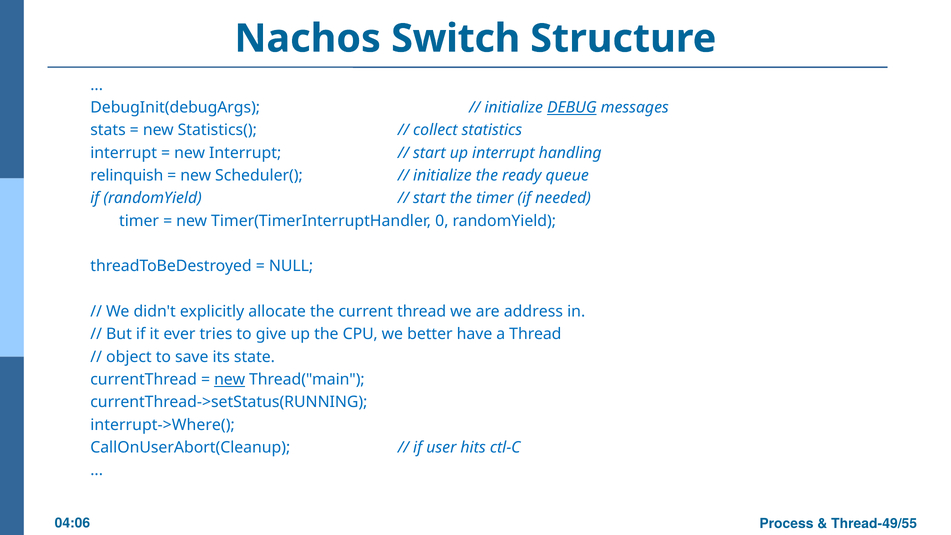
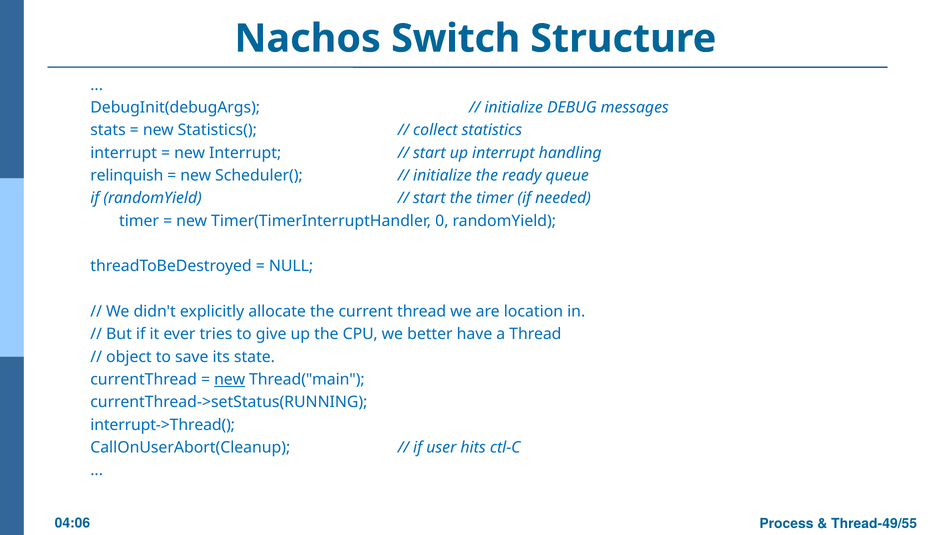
DEBUG underline: present -> none
address: address -> location
interrupt->Where(: interrupt->Where( -> interrupt->Thread(
